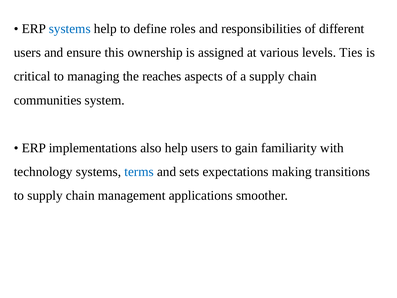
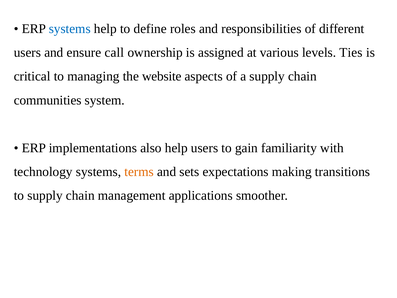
this: this -> call
reaches: reaches -> website
terms colour: blue -> orange
